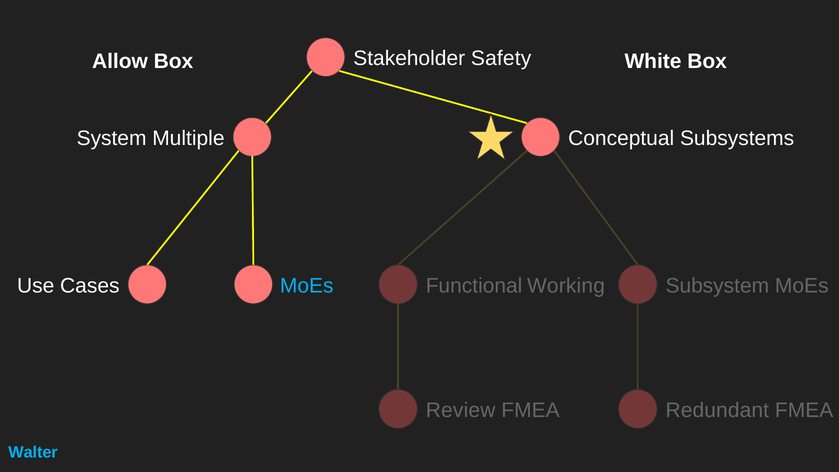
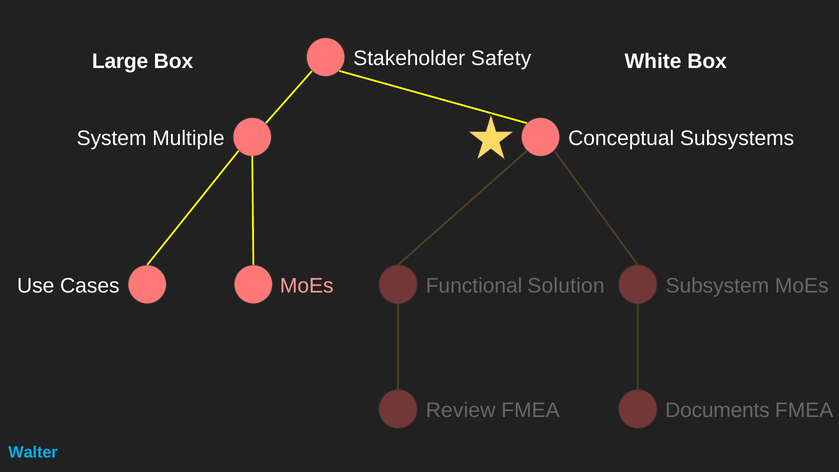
Allow: Allow -> Large
MoEs at (307, 286) colour: light blue -> pink
Working: Working -> Solution
Redundant: Redundant -> Documents
